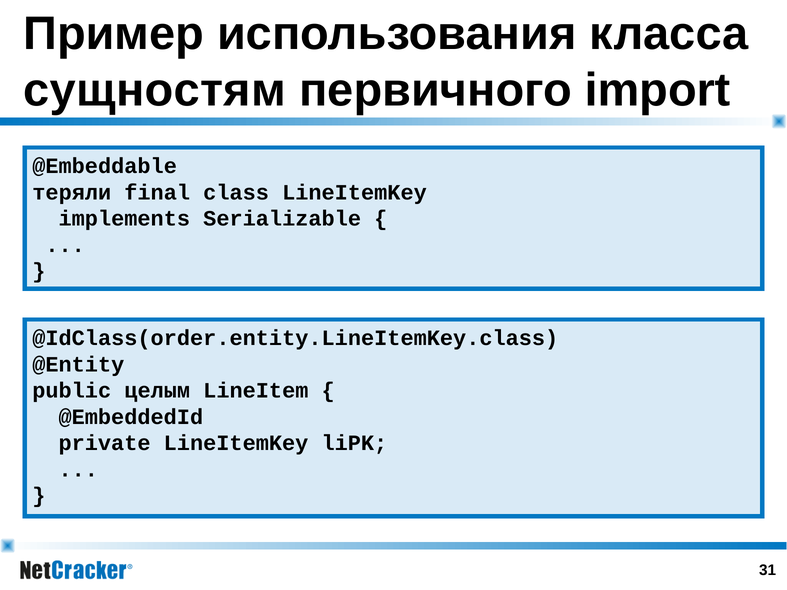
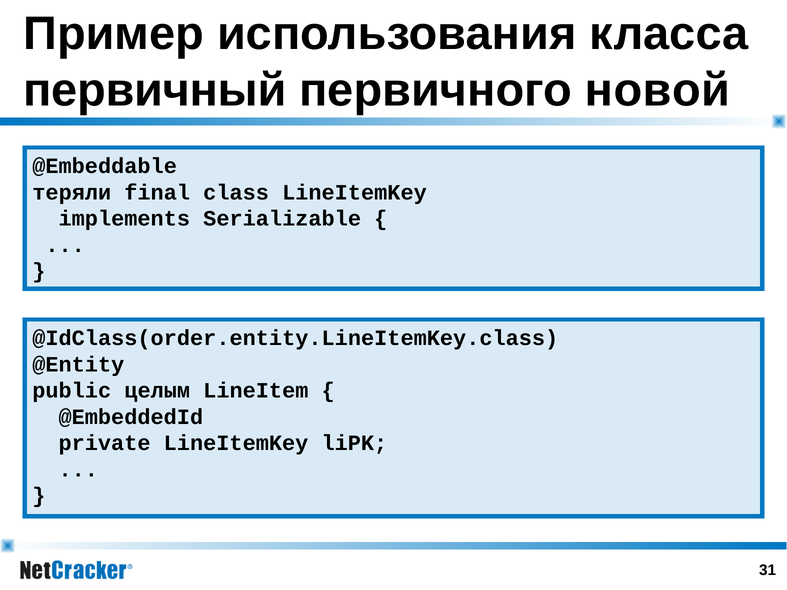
сущностям: сущностям -> первичный
import: import -> новой
